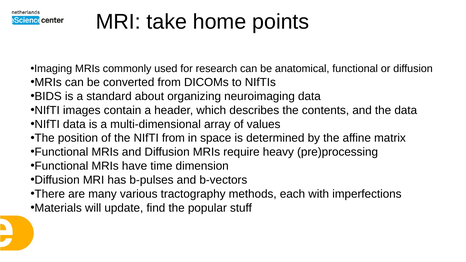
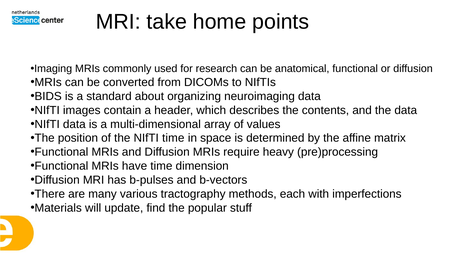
NIfTI from: from -> time
